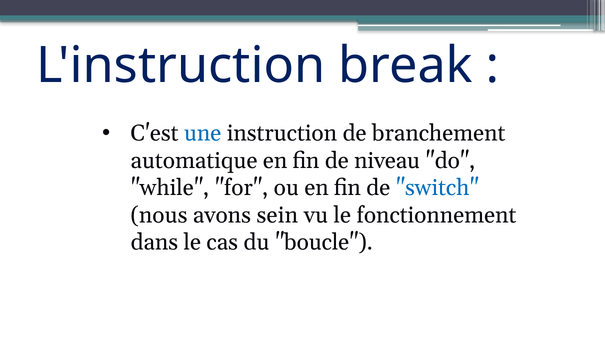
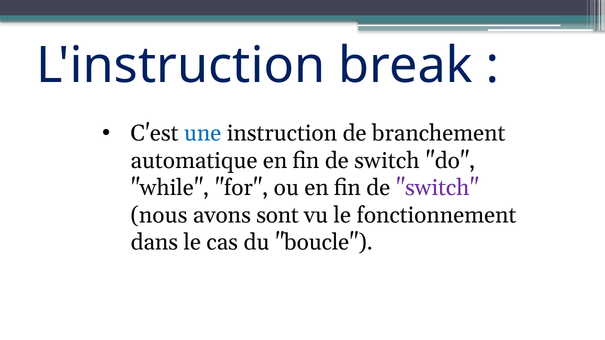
niveau at (387, 161): niveau -> switch
switch at (437, 188) colour: blue -> purple
sein: sein -> sont
